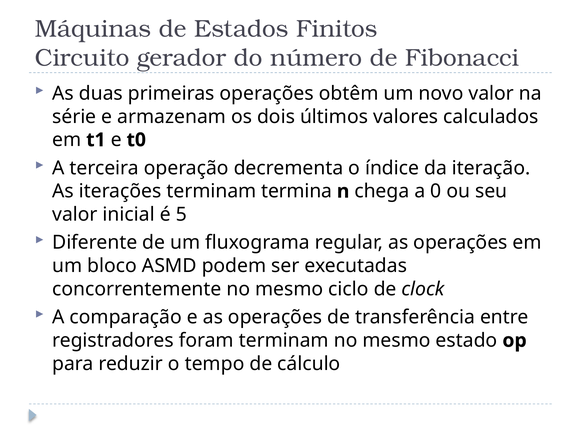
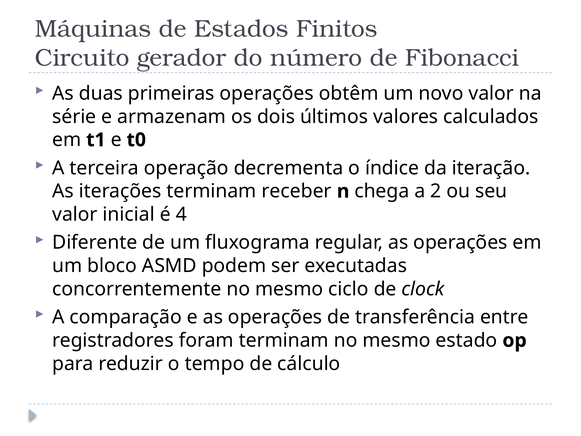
termina: termina -> receber
0: 0 -> 2
5: 5 -> 4
